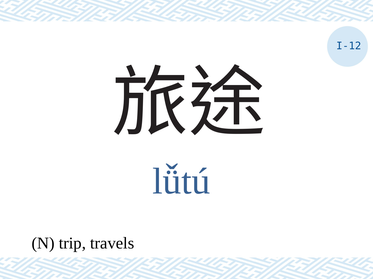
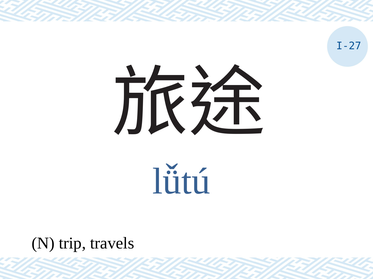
I-12: I-12 -> I-27
